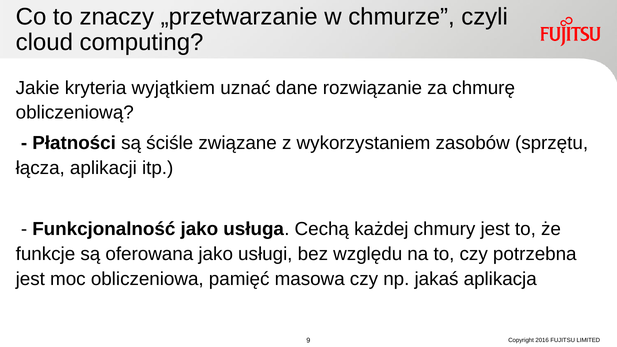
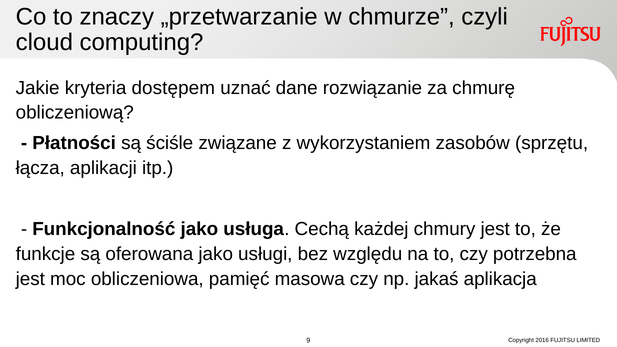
wyjątkiem: wyjątkiem -> dostępem
